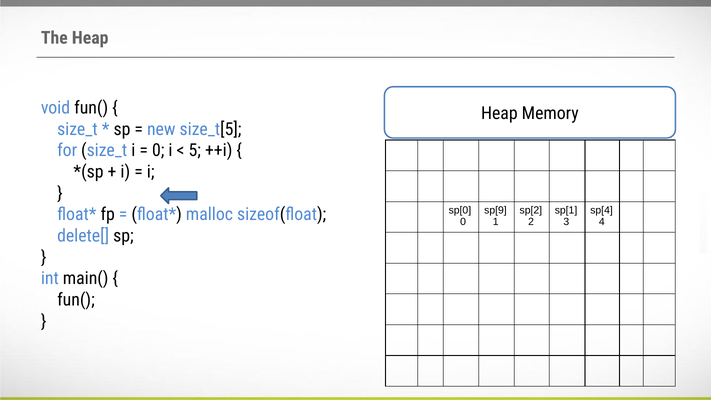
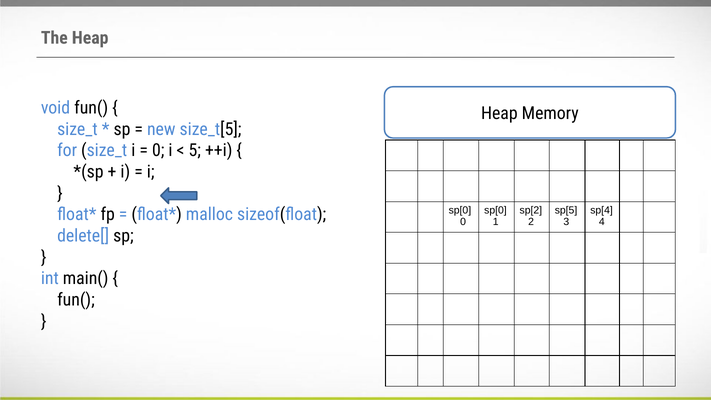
sp[9 at (495, 210): sp[9 -> sp[0
sp[1: sp[1 -> sp[5
